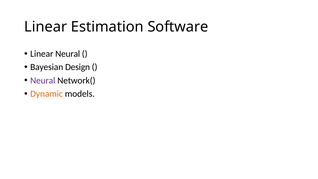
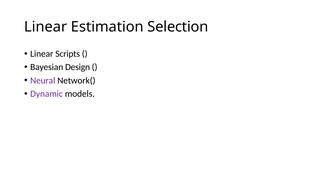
Software: Software -> Selection
Linear Neural: Neural -> Scripts
Dynamic colour: orange -> purple
